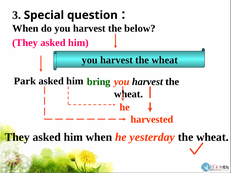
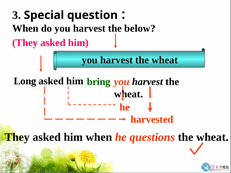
Park: Park -> Long
yesterday: yesterday -> questions
